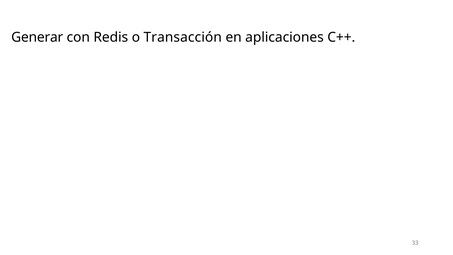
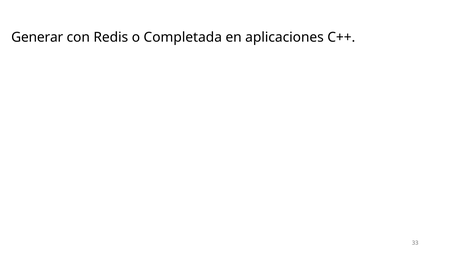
Transacción: Transacción -> Completada
